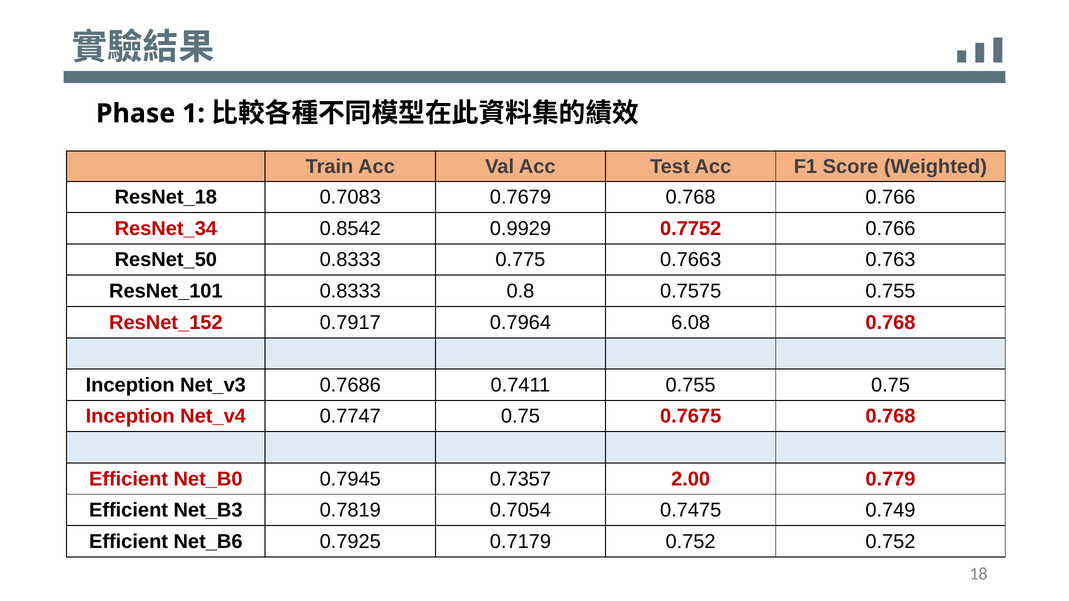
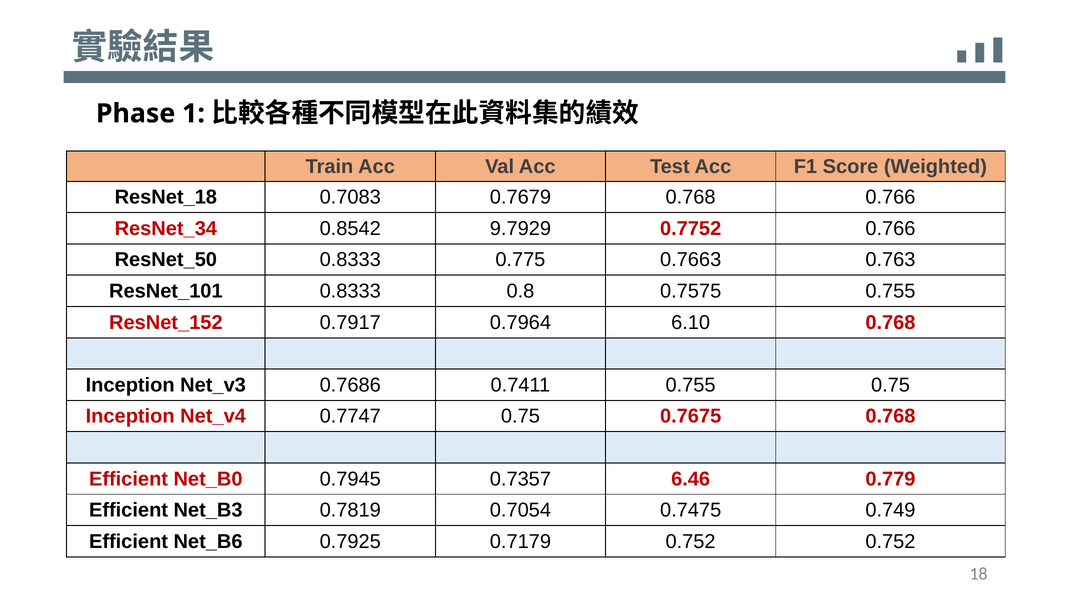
0.9929: 0.9929 -> 9.7929
6.08: 6.08 -> 6.10
2.00: 2.00 -> 6.46
